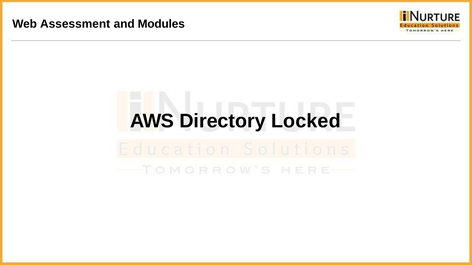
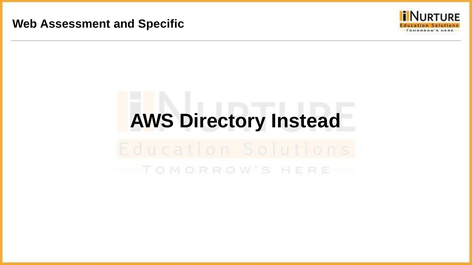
Modules: Modules -> Specific
Locked: Locked -> Instead
